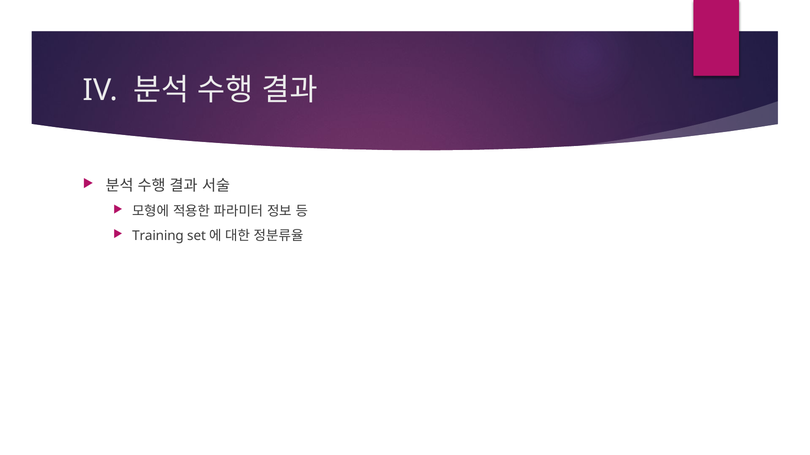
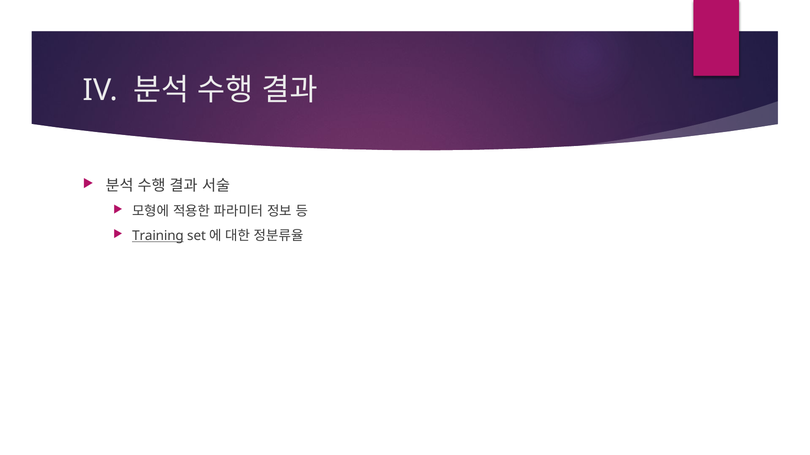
Training underline: none -> present
